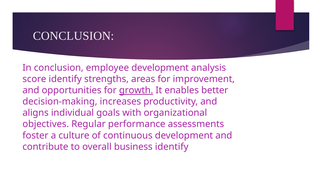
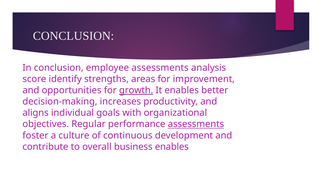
employee development: development -> assessments
assessments at (196, 124) underline: none -> present
business identify: identify -> enables
